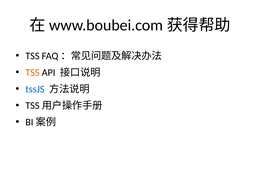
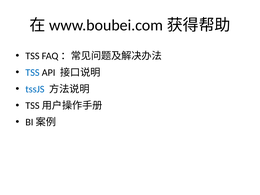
TSS at (32, 73) colour: orange -> blue
